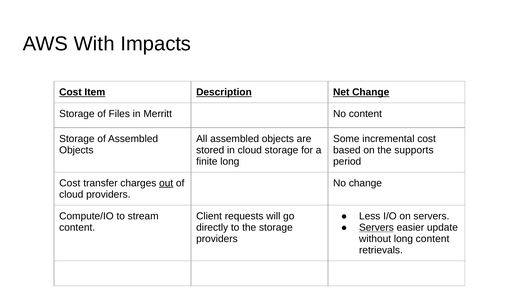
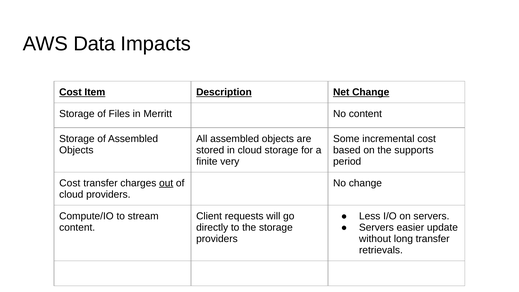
With: With -> Data
finite long: long -> very
Servers at (376, 227) underline: present -> none
long content: content -> transfer
